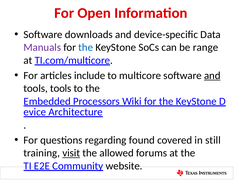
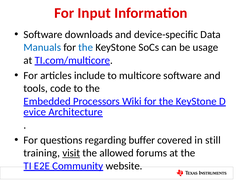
Open: Open -> Input
Manuals colour: purple -> blue
range: range -> usage
and at (212, 76) underline: present -> none
tools tools: tools -> code
found: found -> buffer
